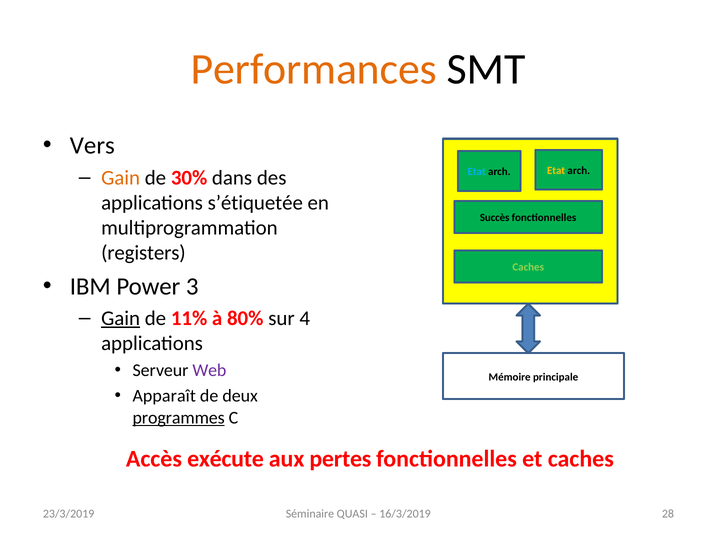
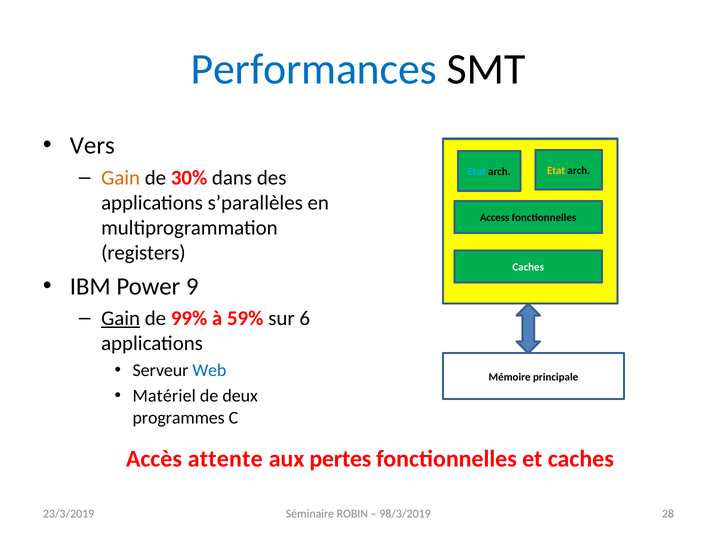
Performances colour: orange -> blue
s’étiquetée: s’étiquetée -> s’parallèles
Succès: Succès -> Access
Caches at (528, 267) colour: light green -> white
3: 3 -> 9
11%: 11% -> 99%
80%: 80% -> 59%
4: 4 -> 6
Web colour: purple -> blue
Apparaît: Apparaît -> Matériel
programmes underline: present -> none
exécute: exécute -> attente
QUASI: QUASI -> ROBIN
16/3/2019: 16/3/2019 -> 98/3/2019
